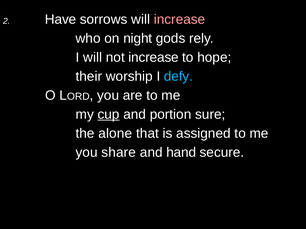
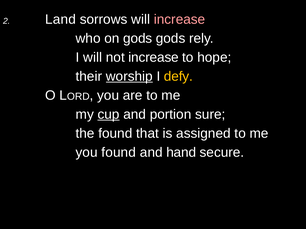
Have: Have -> Land
on night: night -> gods
worship underline: none -> present
defy colour: light blue -> yellow
the alone: alone -> found
you share: share -> found
